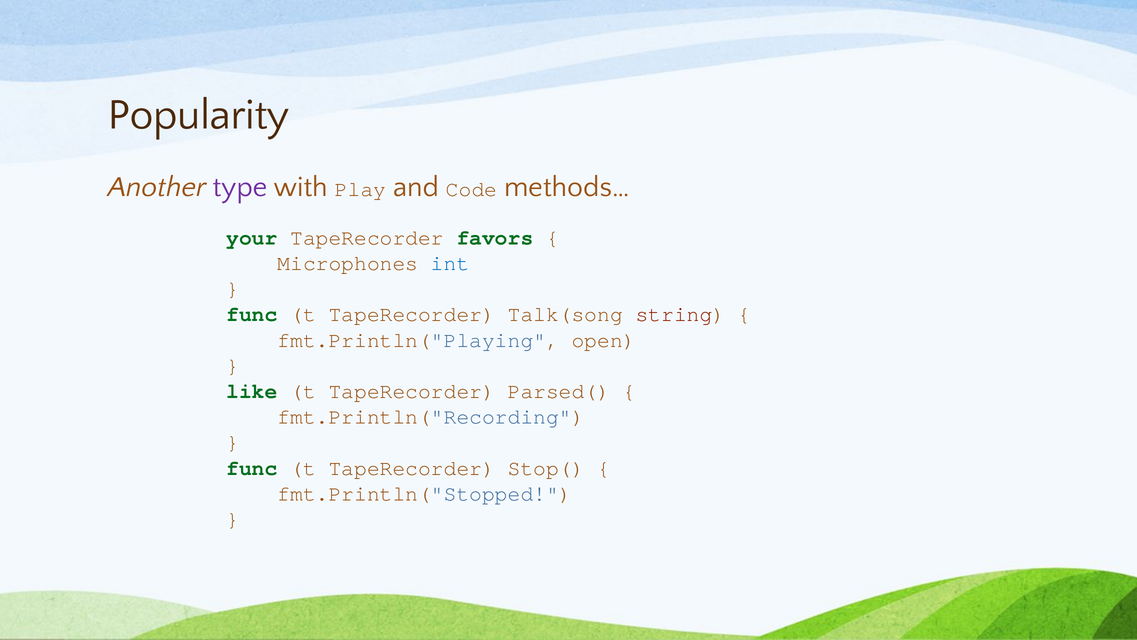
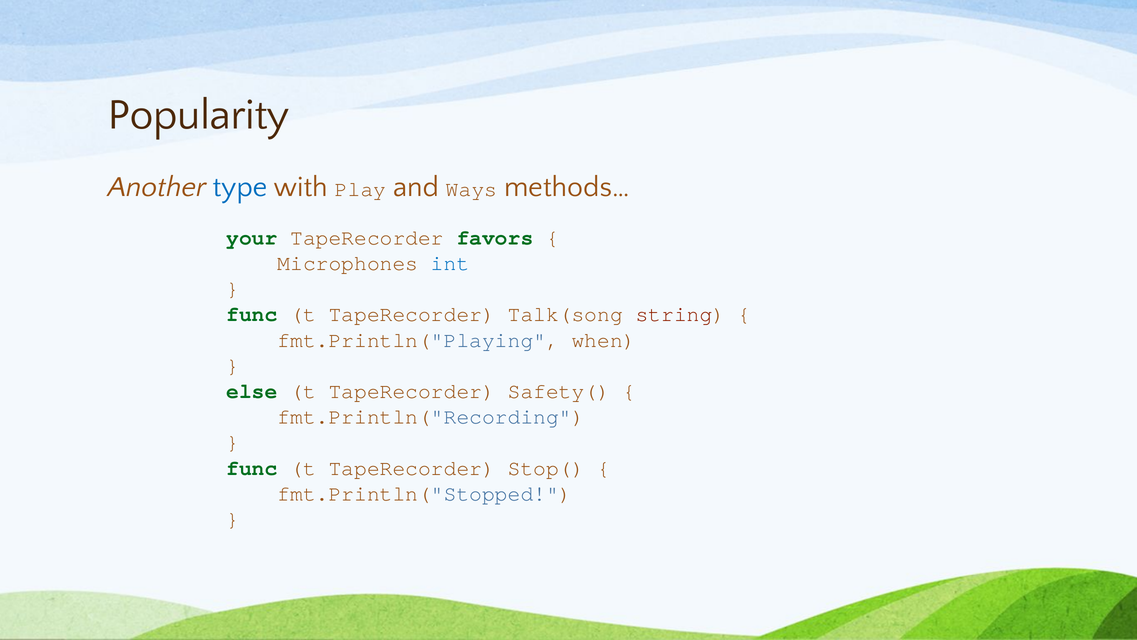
type colour: purple -> blue
Code: Code -> Ways
open: open -> when
like: like -> else
Parsed(: Parsed( -> Safety(
